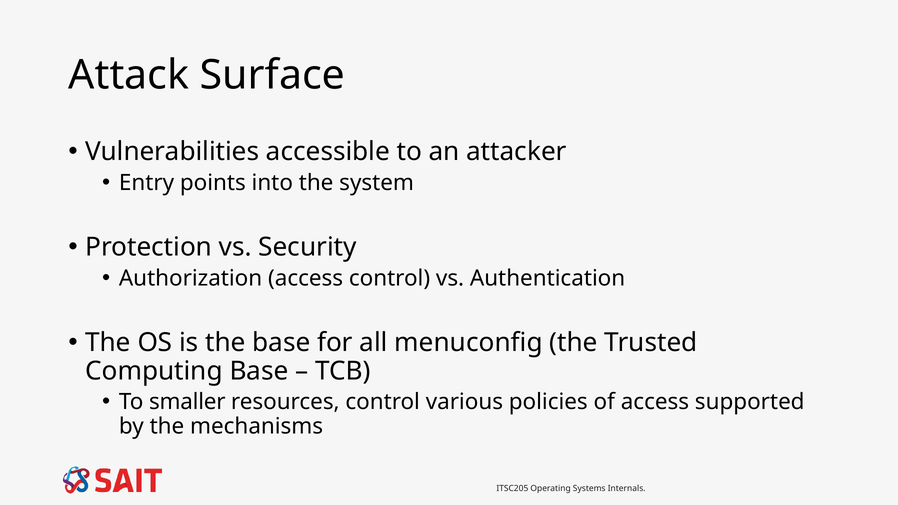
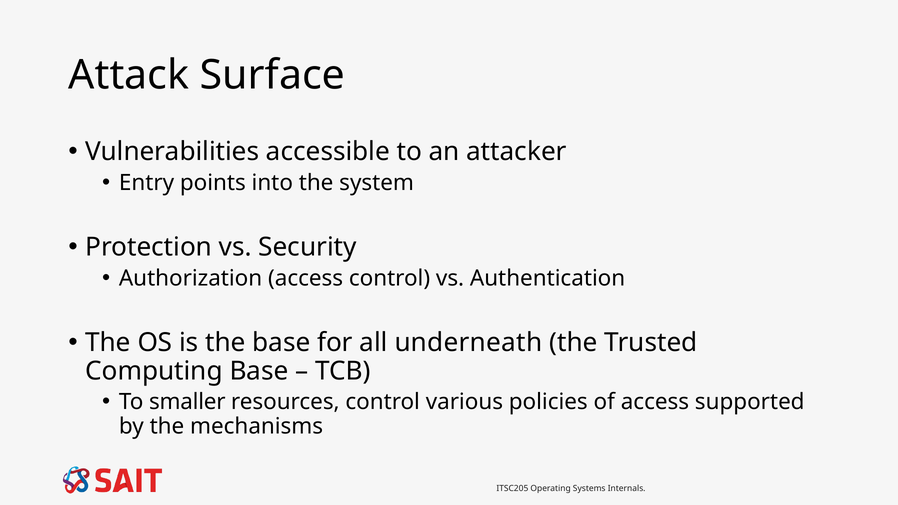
menuconfig: menuconfig -> underneath
